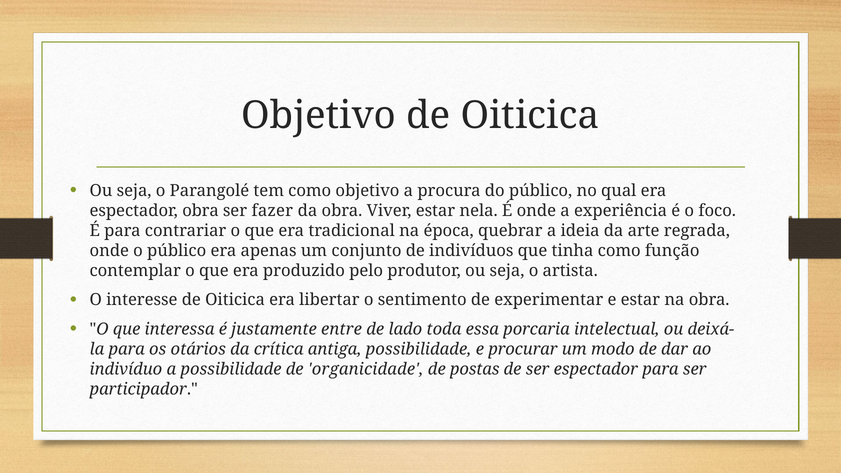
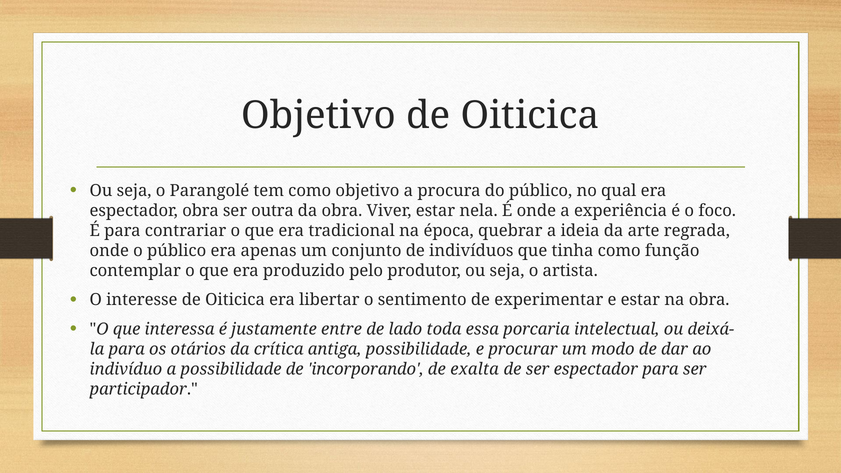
fazer: fazer -> outra
organicidade: organicidade -> incorporando
postas: postas -> exalta
